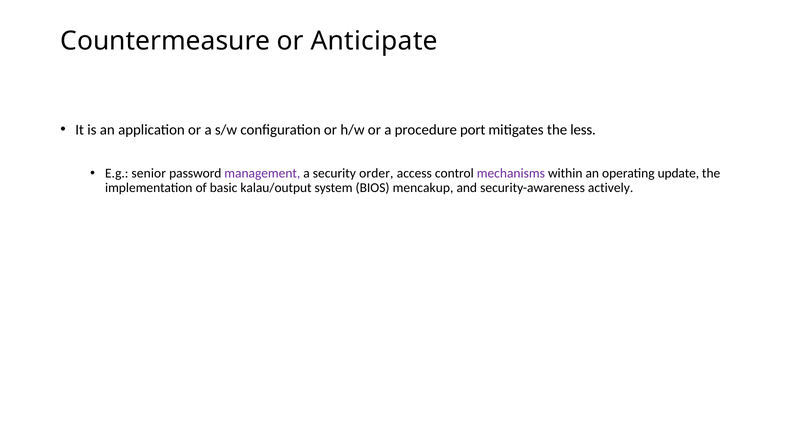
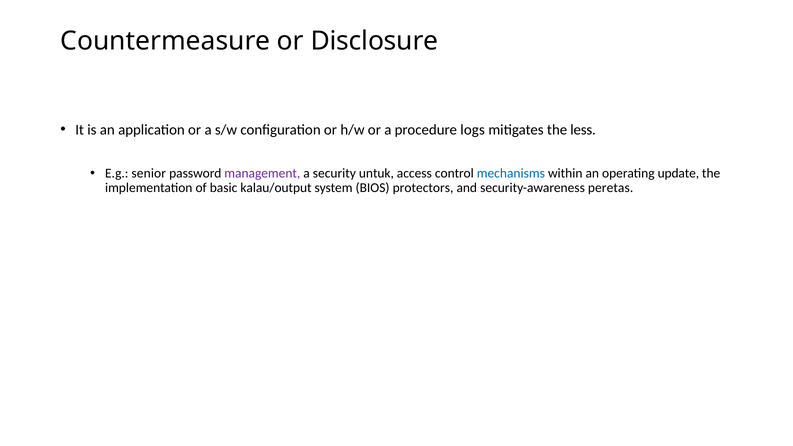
Anticipate: Anticipate -> Disclosure
port: port -> logs
order: order -> untuk
mechanisms colour: purple -> blue
mencakup: mencakup -> protectors
actively: actively -> peretas
